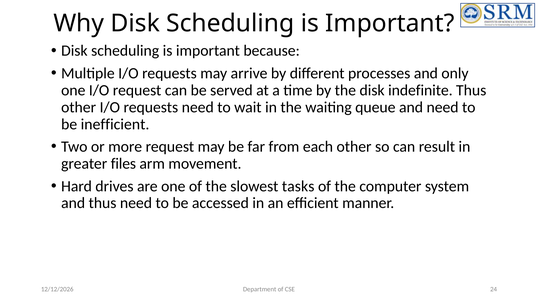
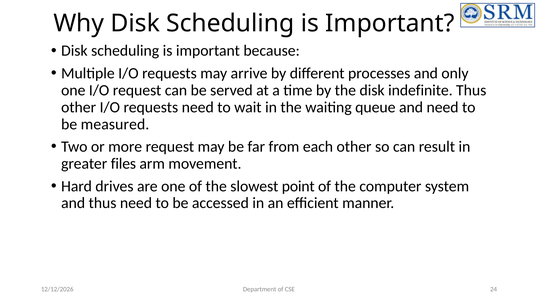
inefficient: inefficient -> measured
tasks: tasks -> point
